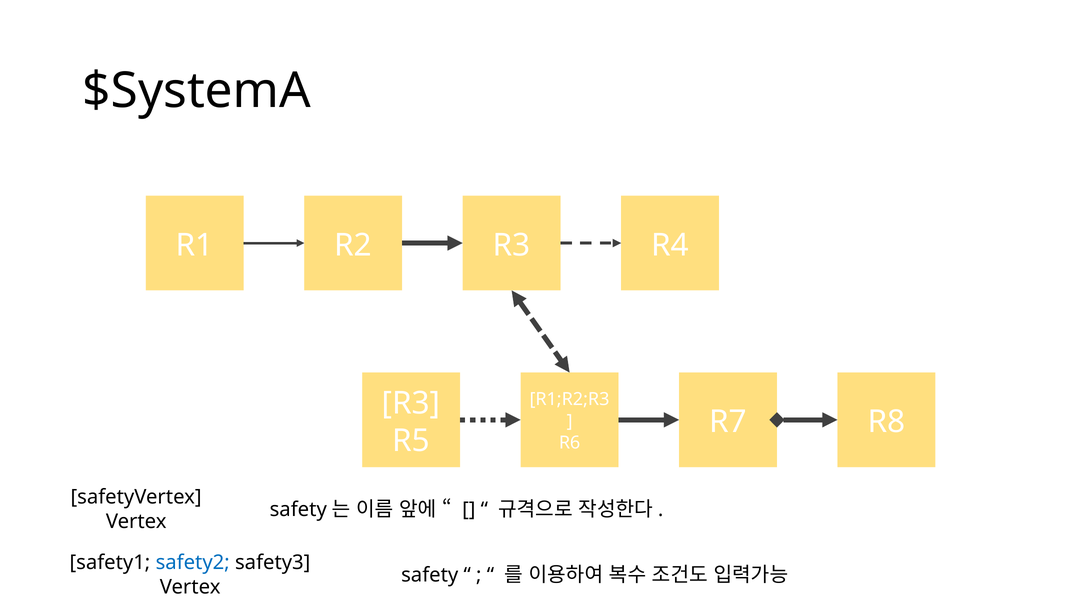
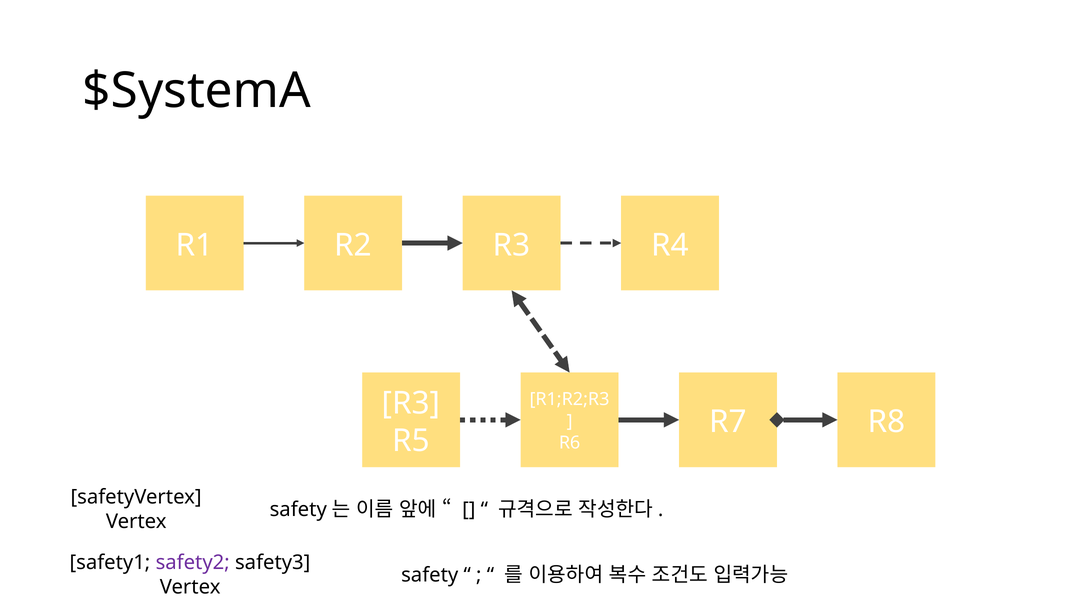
safety2 colour: blue -> purple
